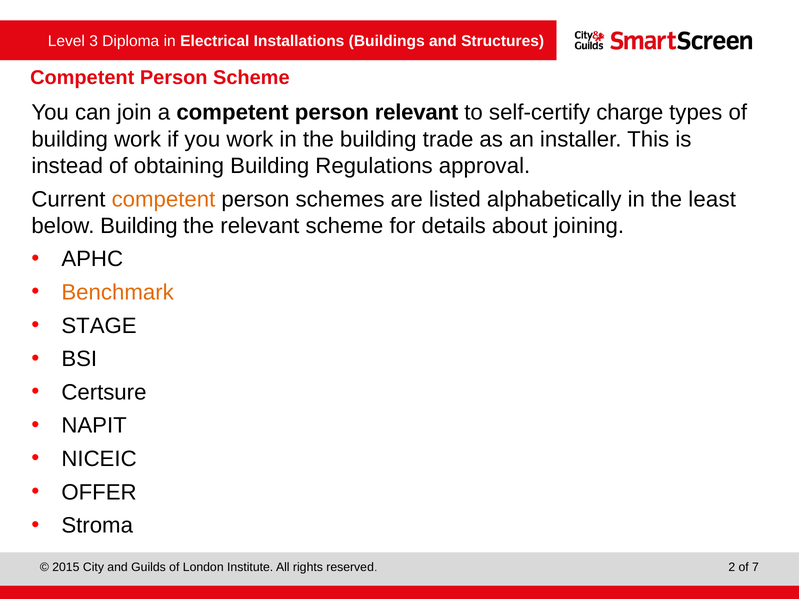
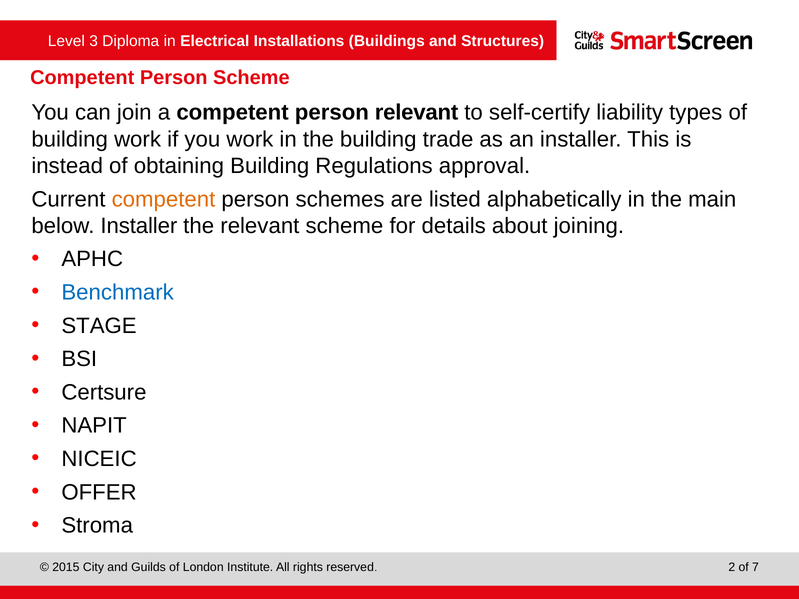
charge: charge -> liability
least: least -> main
below Building: Building -> Installer
Benchmark colour: orange -> blue
